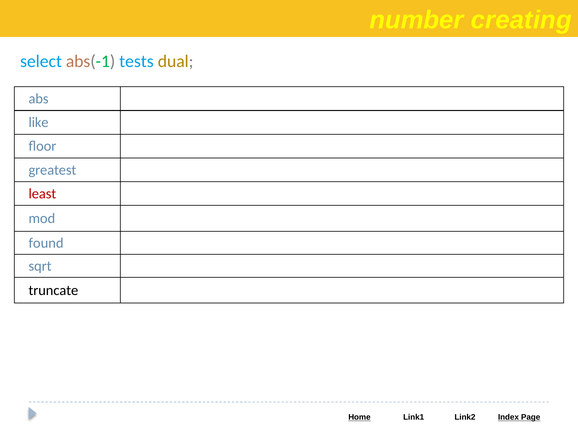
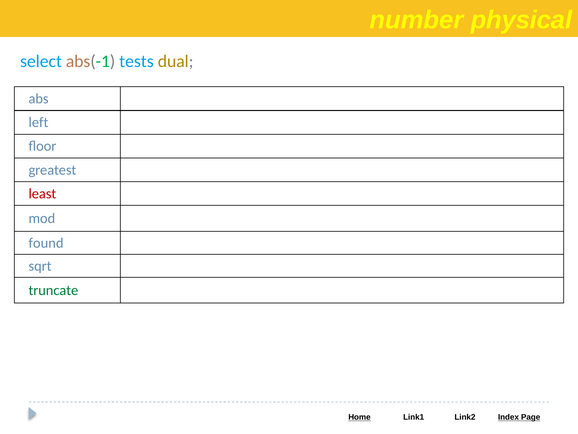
creating: creating -> physical
like: like -> left
truncate colour: black -> green
